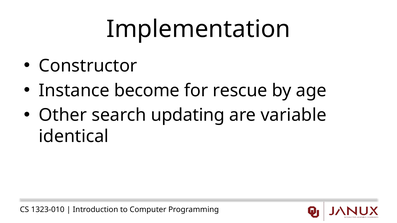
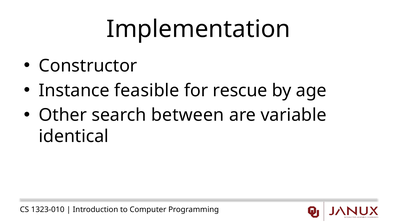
become: become -> feasible
updating: updating -> between
